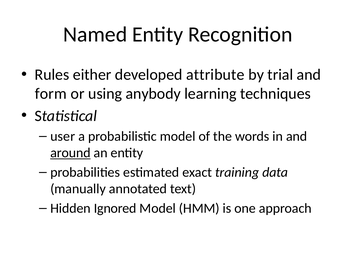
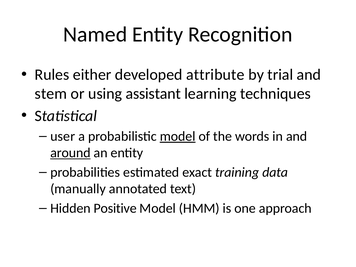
form: form -> stem
anybody: anybody -> assistant
model at (178, 136) underline: none -> present
Ignored: Ignored -> Positive
